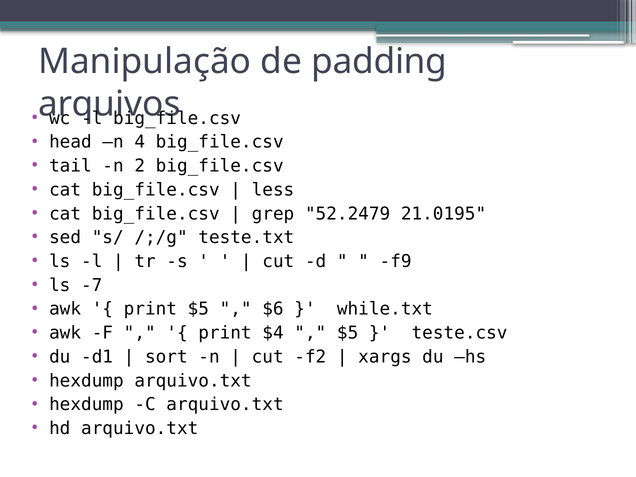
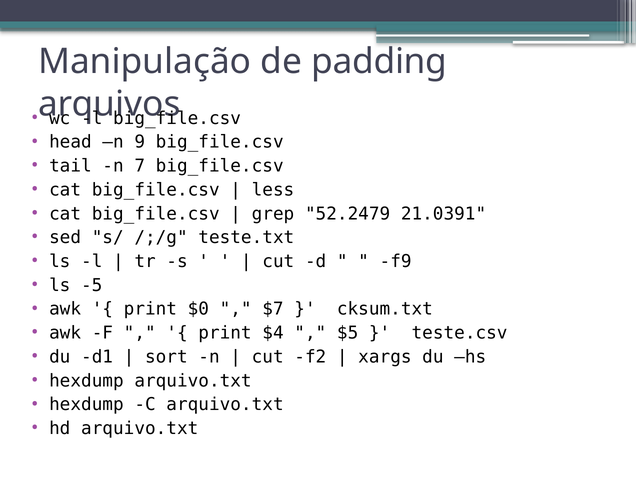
4: 4 -> 9
2: 2 -> 7
21.0195: 21.0195 -> 21.0391
-7: -7 -> -5
print $5: $5 -> $0
$6: $6 -> $7
while.txt: while.txt -> cksum.txt
